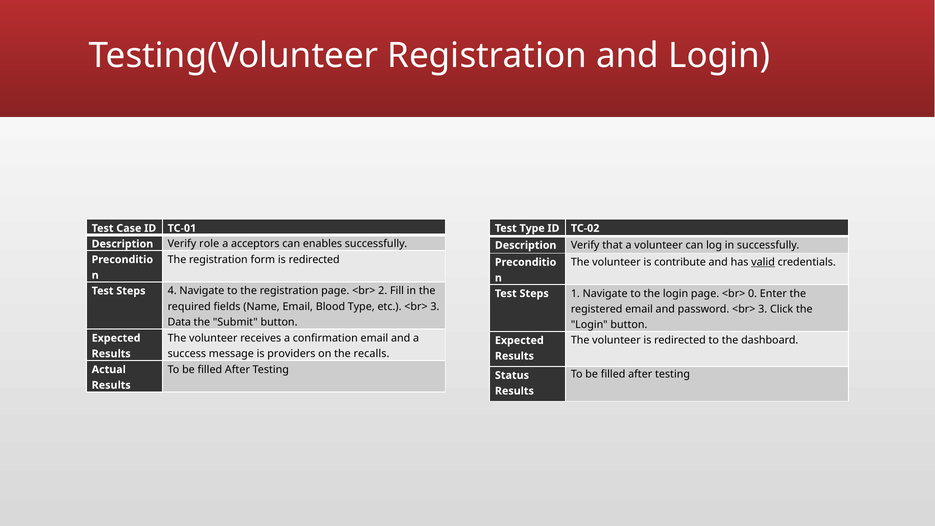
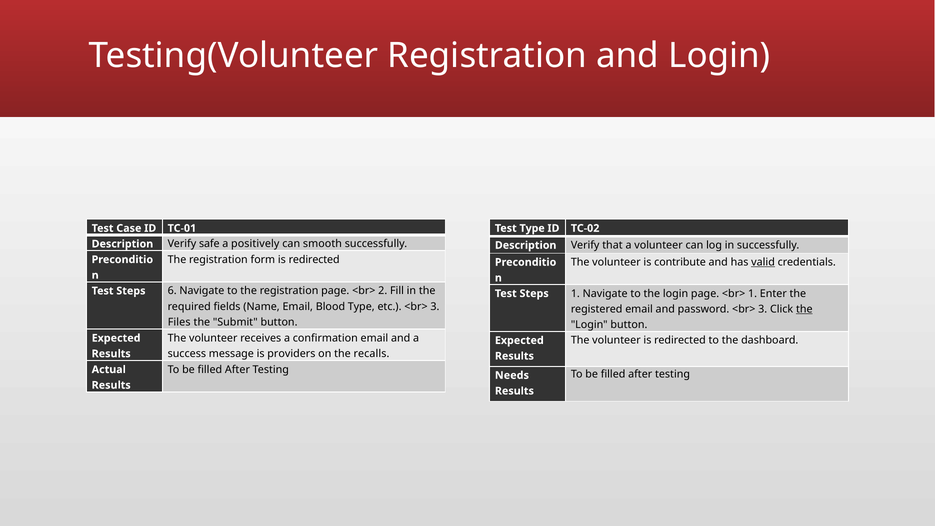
role: role -> safe
acceptors: acceptors -> positively
enables: enables -> smooth
4: 4 -> 6
<br> 0: 0 -> 1
the at (804, 309) underline: none -> present
Data: Data -> Files
Status: Status -> Needs
